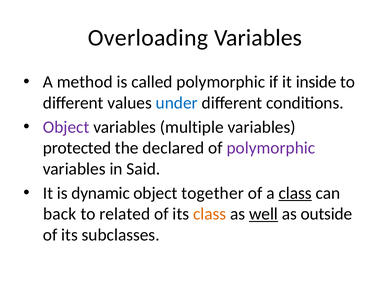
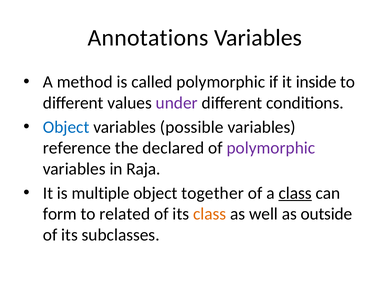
Overloading: Overloading -> Annotations
under colour: blue -> purple
Object at (66, 127) colour: purple -> blue
multiple: multiple -> possible
protected: protected -> reference
Said: Said -> Raja
dynamic: dynamic -> multiple
back: back -> form
well underline: present -> none
